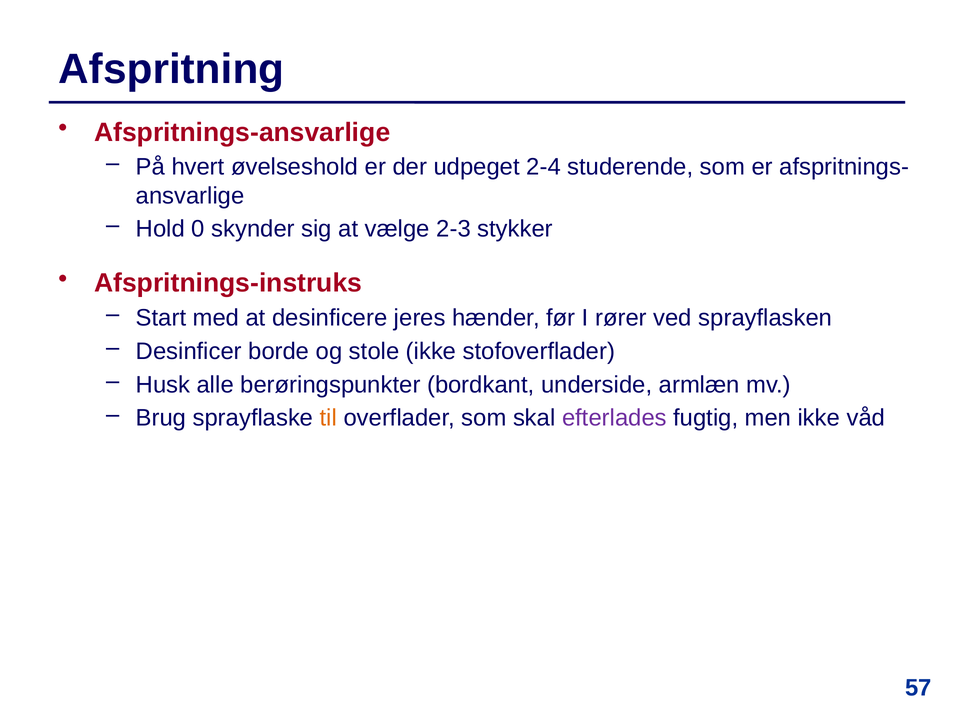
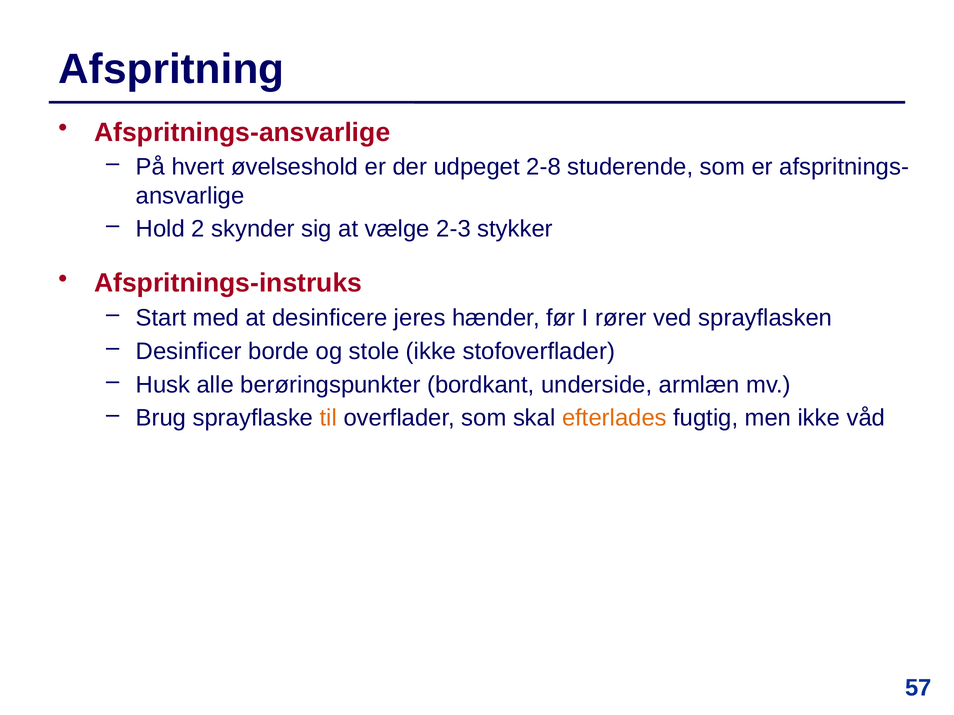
2-4: 2-4 -> 2-8
0: 0 -> 2
efterlades colour: purple -> orange
